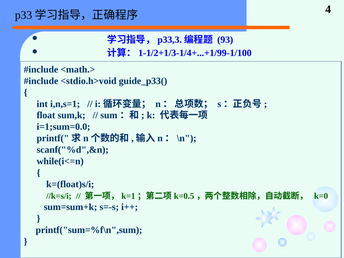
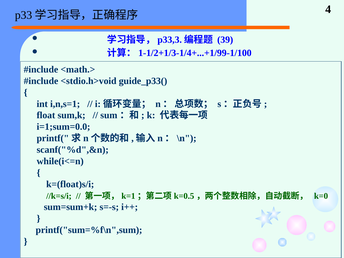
93: 93 -> 39
